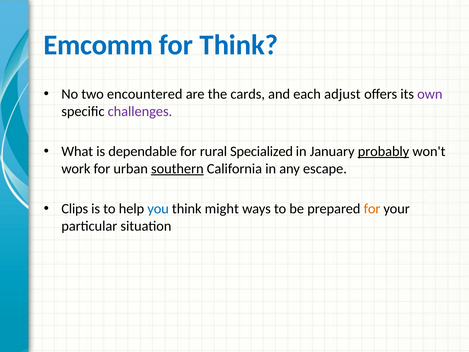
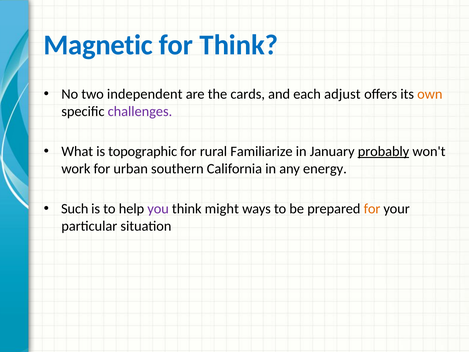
Emcomm: Emcomm -> Magnetic
encountered: encountered -> independent
own colour: purple -> orange
dependable: dependable -> topographic
Specialized: Specialized -> Familiarize
southern underline: present -> none
escape: escape -> energy
Clips: Clips -> Such
you colour: blue -> purple
